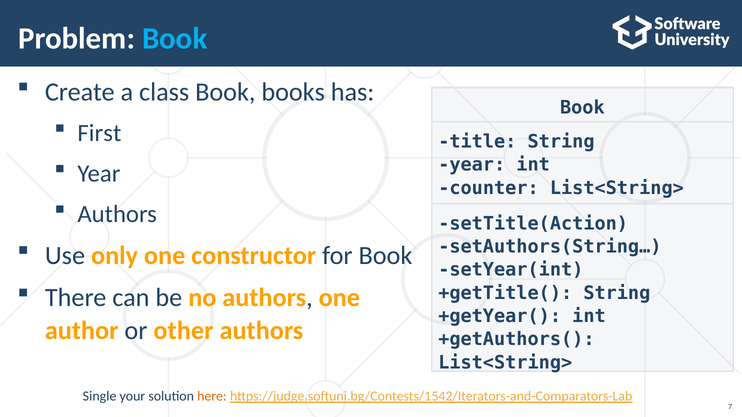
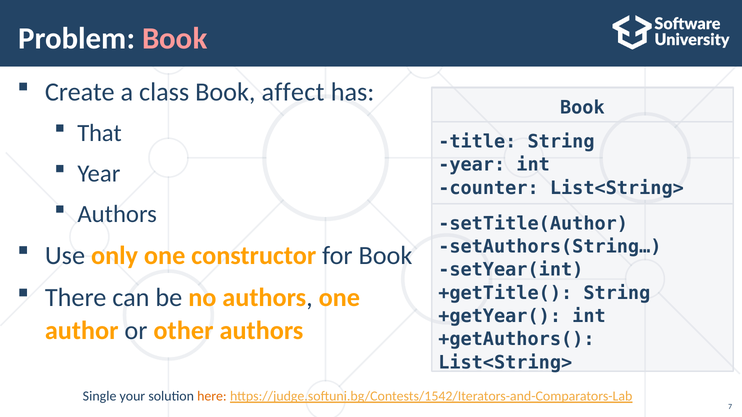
Book at (175, 38) colour: light blue -> pink
books: books -> affect
First: First -> That
setTitle(Action: setTitle(Action -> setTitle(Author
